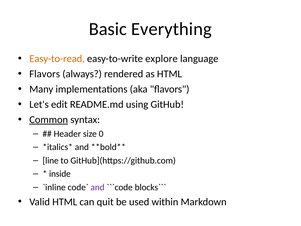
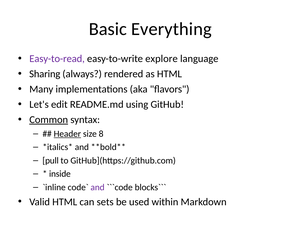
Easy-to-read colour: orange -> purple
Flavors at (45, 74): Flavors -> Sharing
Header underline: none -> present
0: 0 -> 8
line: line -> pull
quit: quit -> sets
